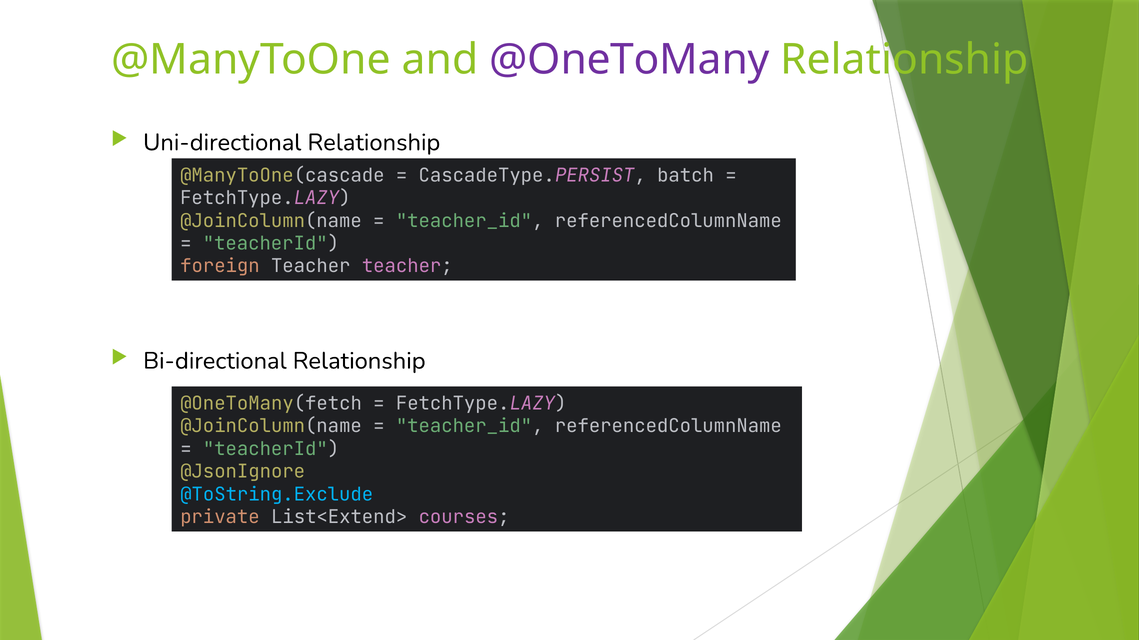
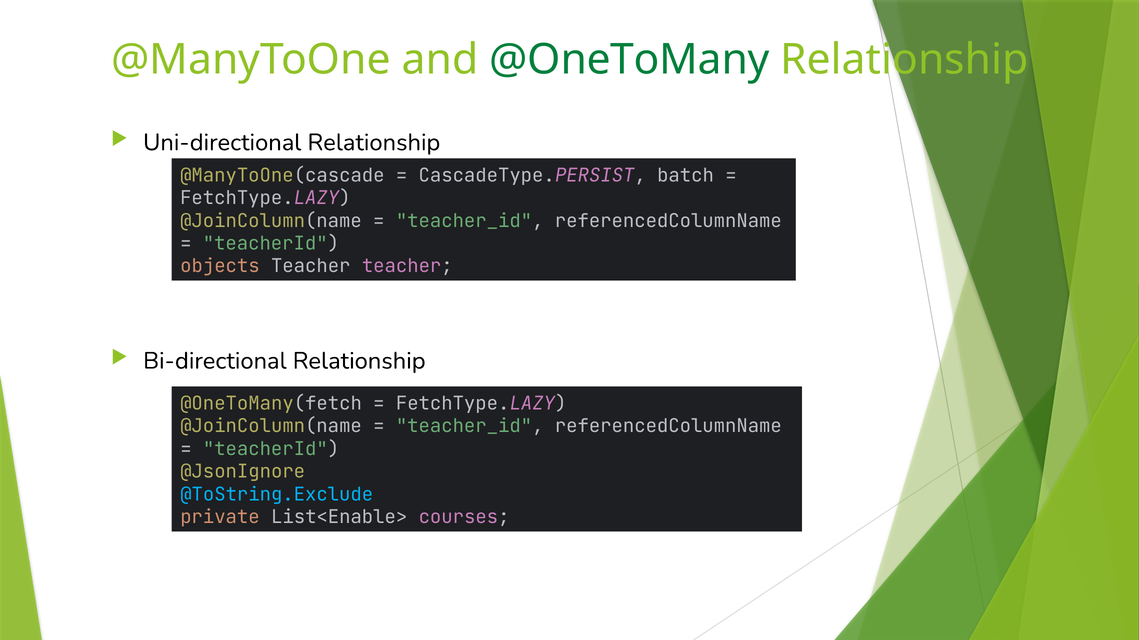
@OneToMany colour: purple -> green
foreign: foreign -> objects
List<Extend>: List<Extend> -> List<Enable>
